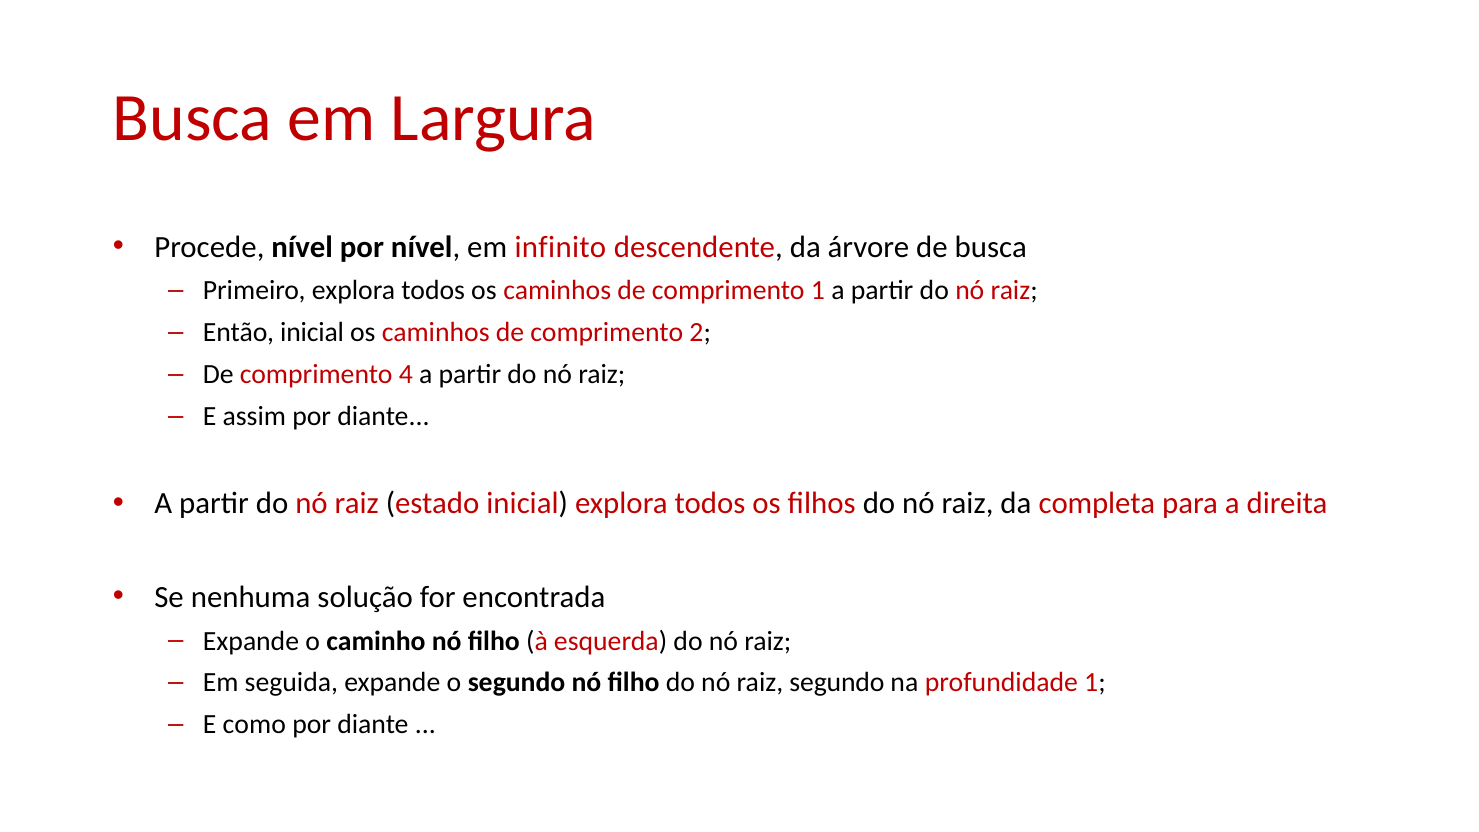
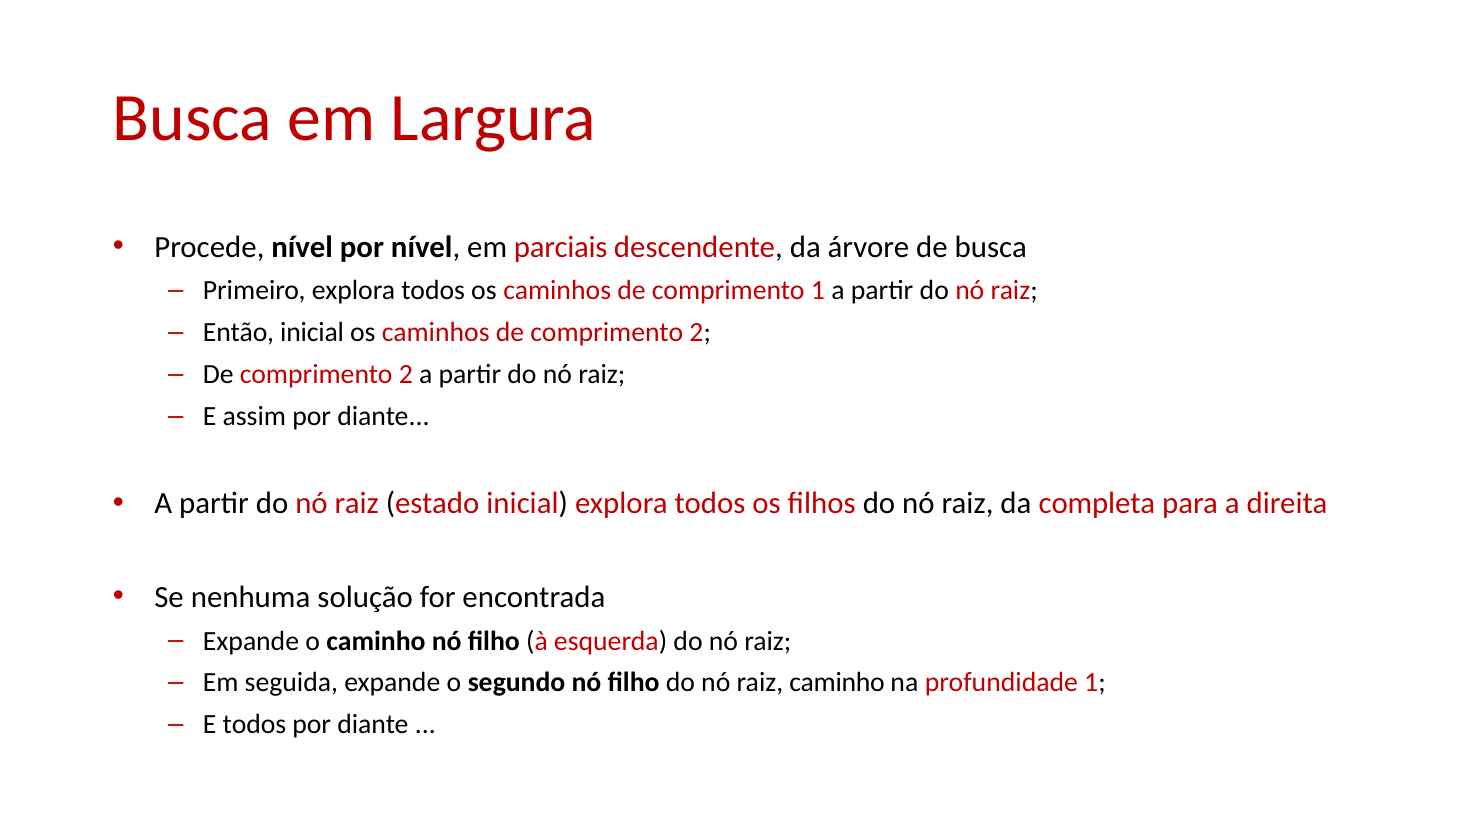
infinito: infinito -> parciais
4 at (406, 374): 4 -> 2
raiz segundo: segundo -> caminho
E como: como -> todos
